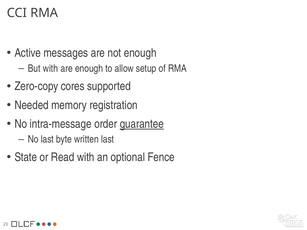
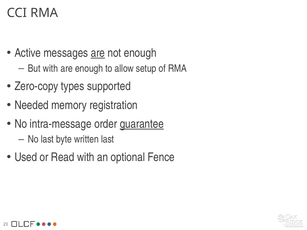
are at (98, 53) underline: none -> present
cores: cores -> types
State: State -> Used
